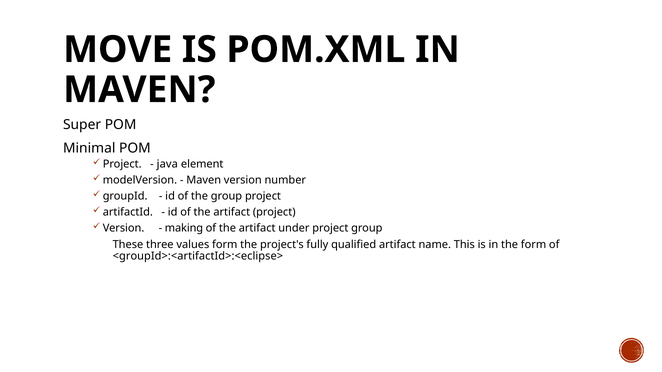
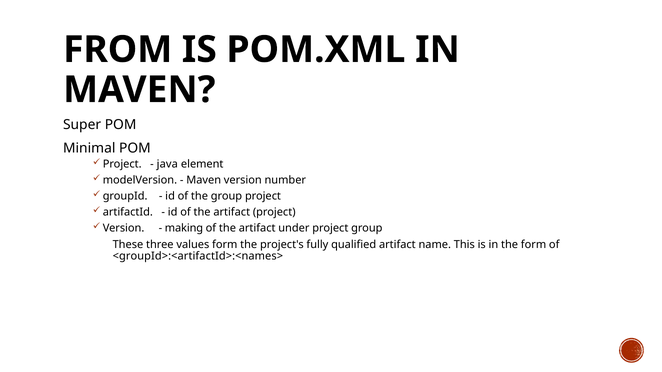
MOVE: MOVE -> FROM
<groupId>:<artifactId>:<eclipse>: <groupId>:<artifactId>:<eclipse> -> <groupId>:<artifactId>:<names>
